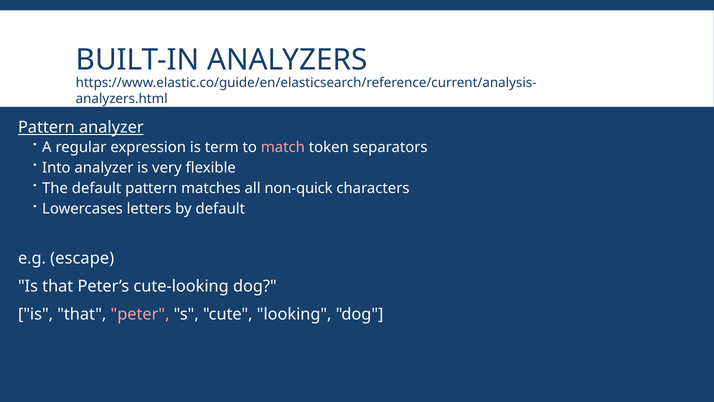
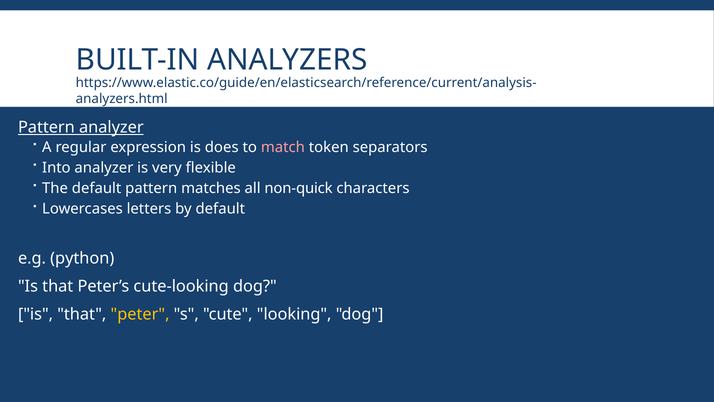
term: term -> does
escape: escape -> python
peter colour: pink -> yellow
